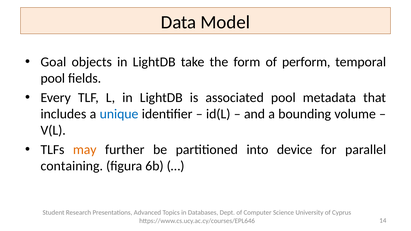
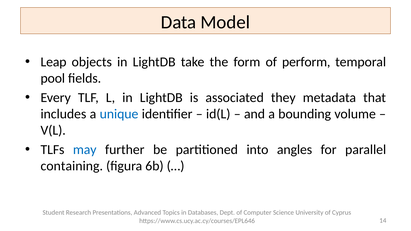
Goal: Goal -> Leap
associated pool: pool -> they
may colour: orange -> blue
device: device -> angles
